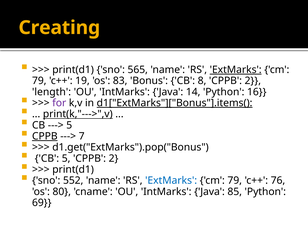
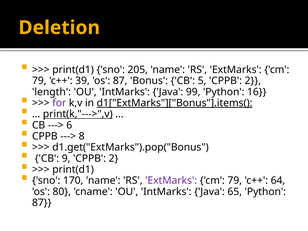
Creating: Creating -> Deletion
565: 565 -> 205
ExtMarks at (236, 70) underline: present -> none
19: 19 -> 39
os 83: 83 -> 87
8: 8 -> 5
14: 14 -> 99
5 at (69, 125): 5 -> 6
CPPB at (45, 136) underline: present -> none
7: 7 -> 8
CB 5: 5 -> 9
552: 552 -> 170
ExtMarks at (171, 181) colour: blue -> purple
76: 76 -> 64
85: 85 -> 65
69 at (42, 203): 69 -> 87
